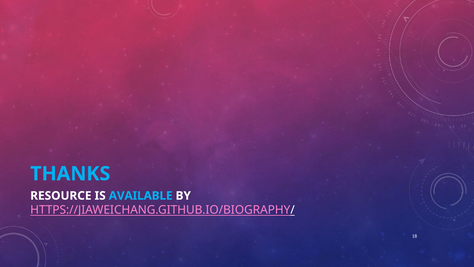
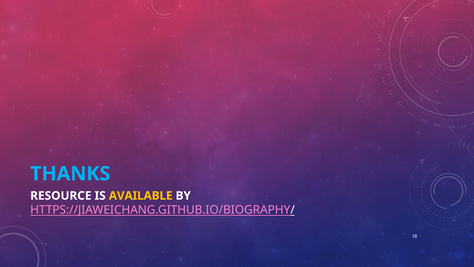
AVAILABLE colour: light blue -> yellow
